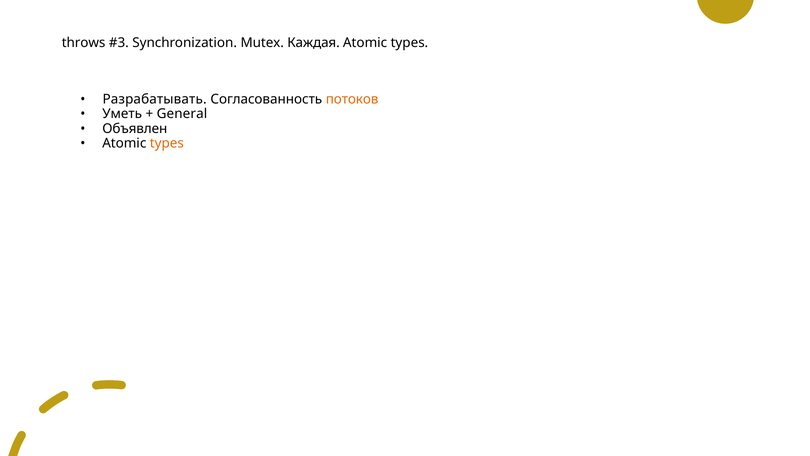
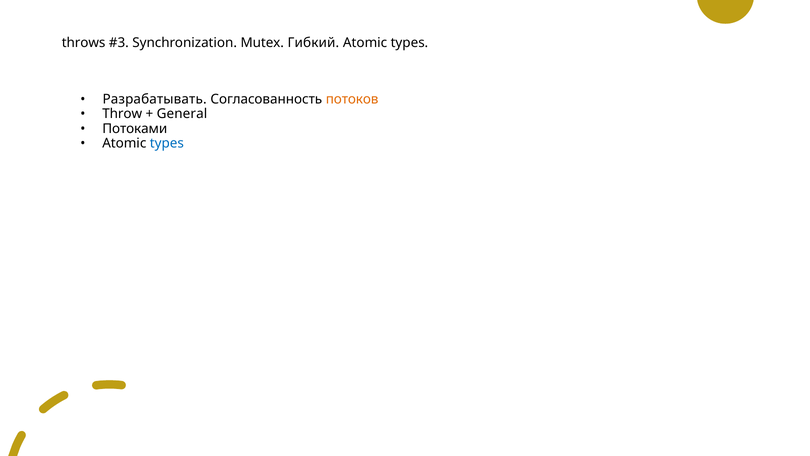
Каждая: Каждая -> Гибкий
Уметь: Уметь -> Throw
Объявлен: Объявлен -> Потоками
types at (167, 143) colour: orange -> blue
